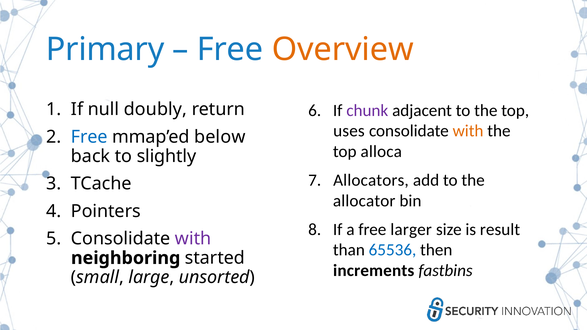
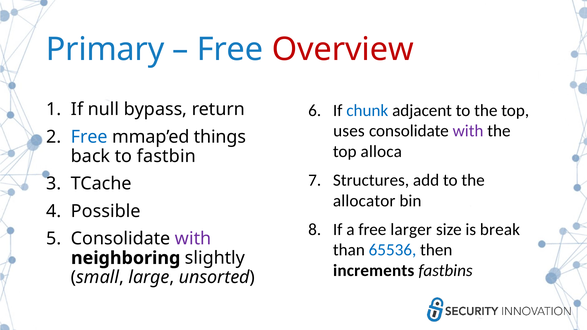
Overview colour: orange -> red
chunk colour: purple -> blue
doubly: doubly -> bypass
with at (468, 131) colour: orange -> purple
below: below -> things
slightly: slightly -> fastbin
Allocators: Allocators -> Structures
Pointers: Pointers -> Possible
result: result -> break
started: started -> slightly
